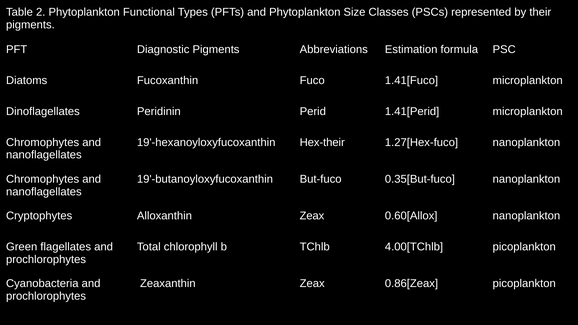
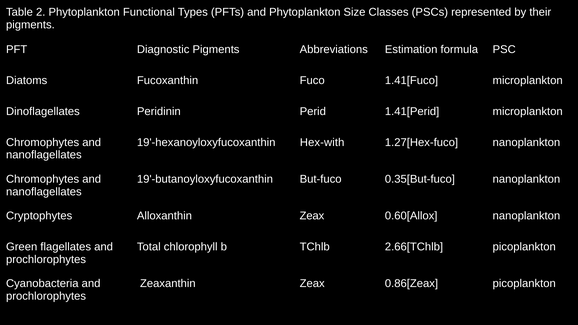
Hex-their: Hex-their -> Hex-with
4.00[TChlb: 4.00[TChlb -> 2.66[TChlb
